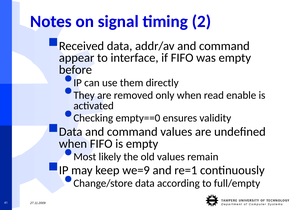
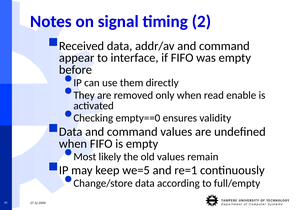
we=9: we=9 -> we=5
